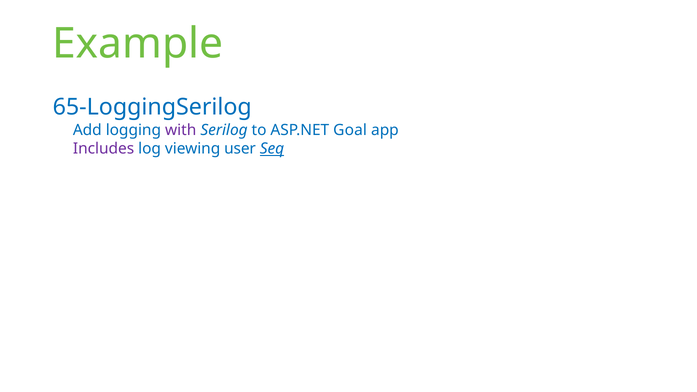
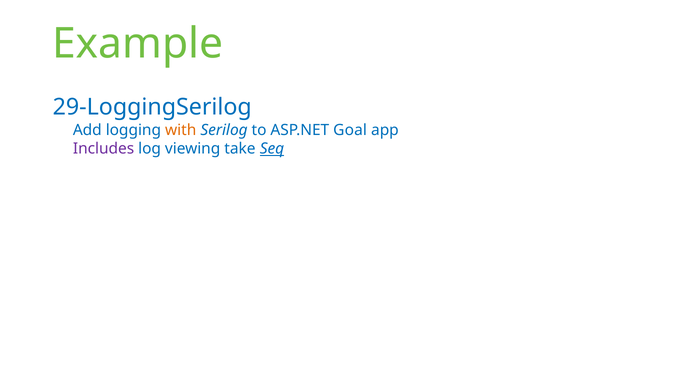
65-LoggingSerilog: 65-LoggingSerilog -> 29-LoggingSerilog
with colour: purple -> orange
user: user -> take
